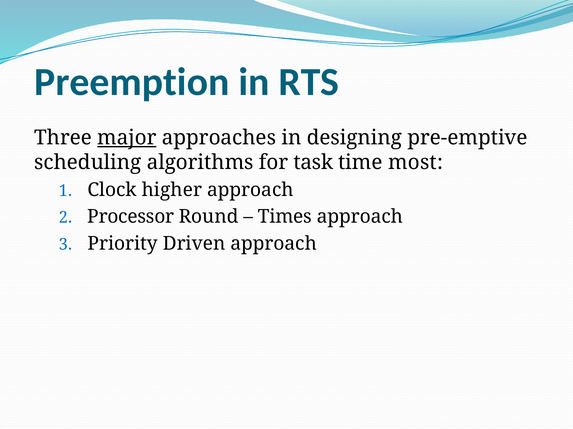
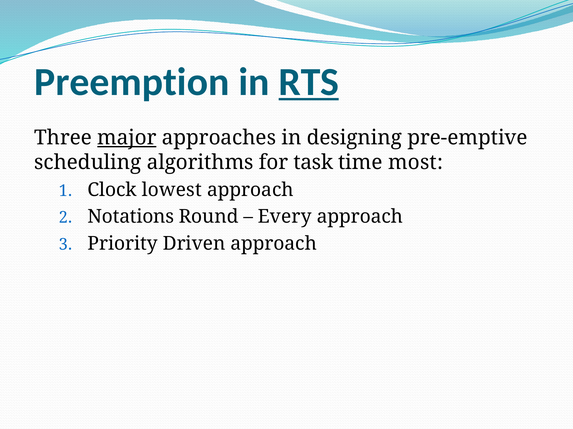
RTS underline: none -> present
higher: higher -> lowest
Processor: Processor -> Notations
Times: Times -> Every
